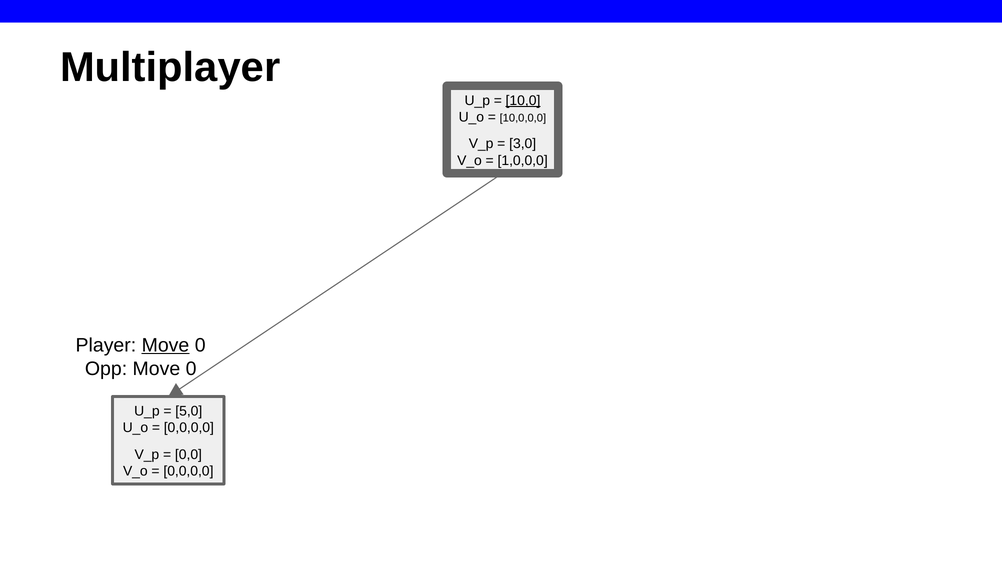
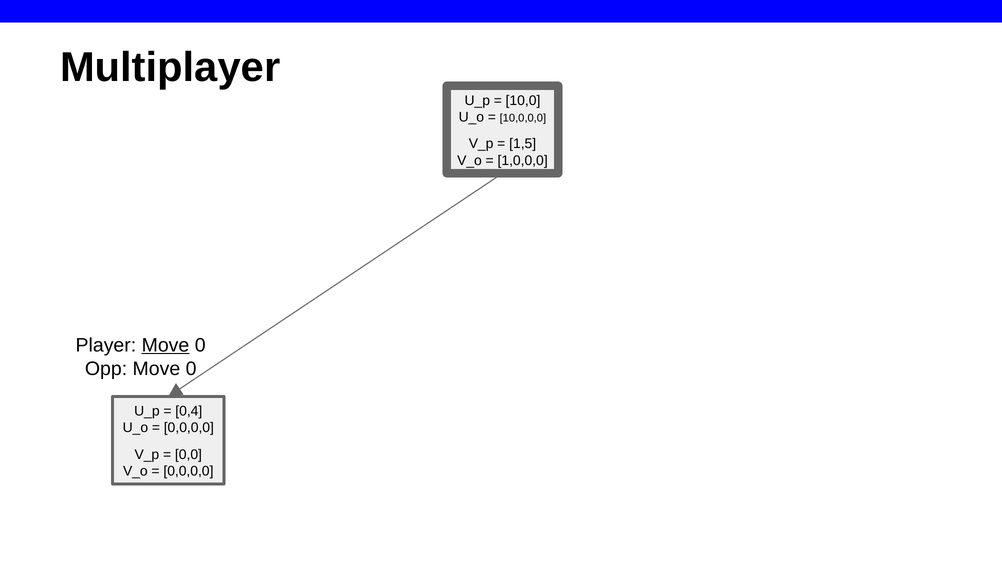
10,0 underline: present -> none
3,0: 3,0 -> 1,5
5,0: 5,0 -> 0,4
